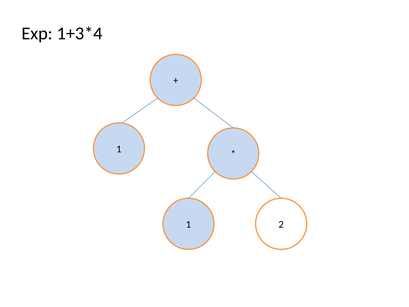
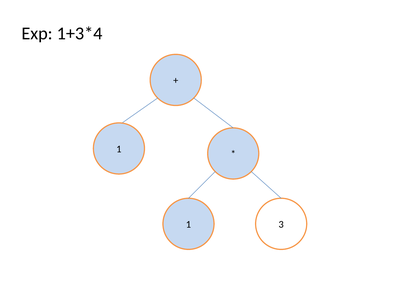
2: 2 -> 3
